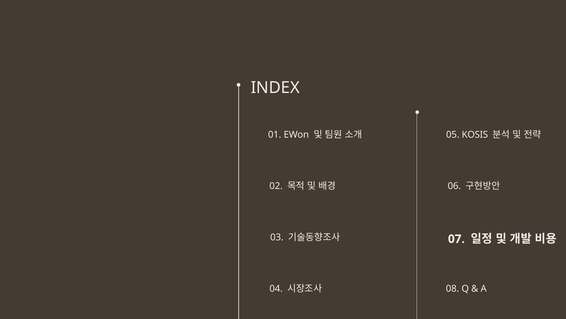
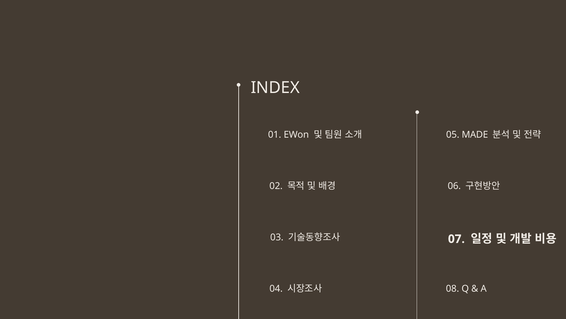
KOSIS: KOSIS -> MADE
